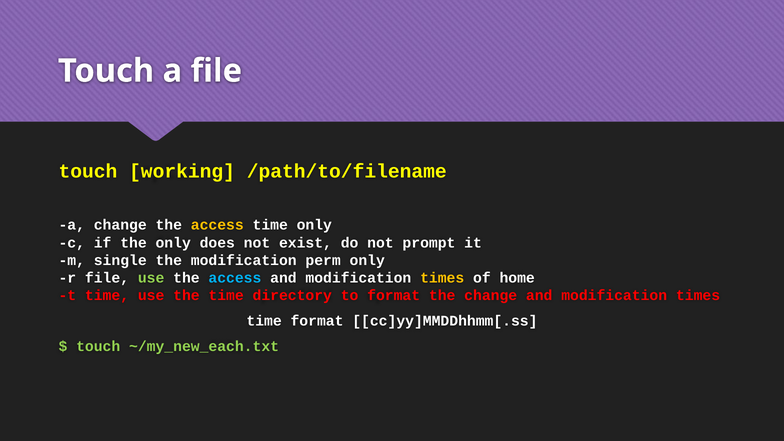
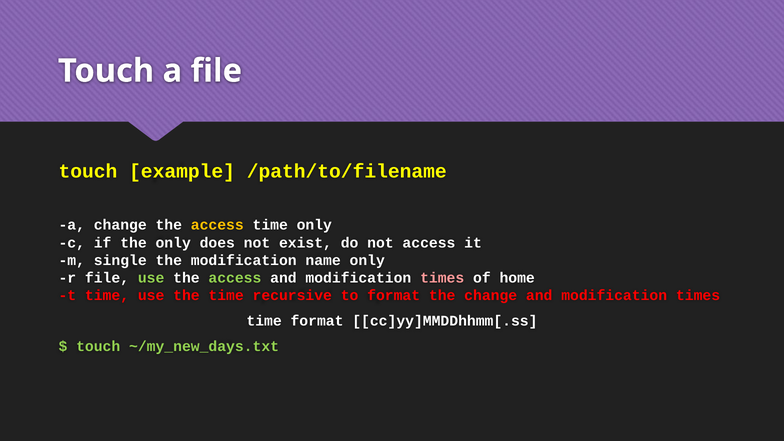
working: working -> example
not prompt: prompt -> access
perm: perm -> name
access at (235, 278) colour: light blue -> light green
times at (442, 278) colour: yellow -> pink
directory: directory -> recursive
~/my_new_each.txt: ~/my_new_each.txt -> ~/my_new_days.txt
